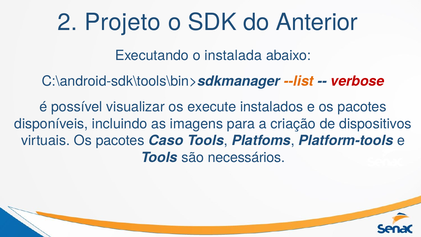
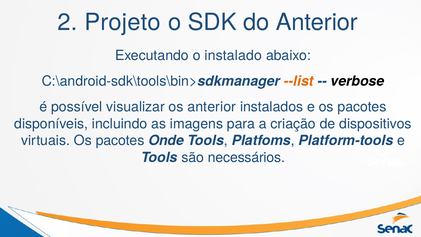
instalada: instalada -> instalado
verbose colour: red -> black
os execute: execute -> anterior
Caso: Caso -> Onde
